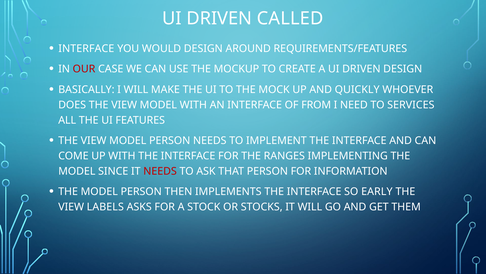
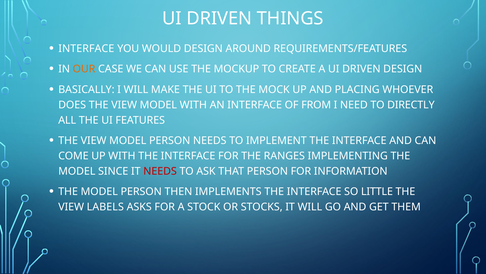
CALLED: CALLED -> THINGS
OUR colour: red -> orange
QUICKLY: QUICKLY -> PLACING
SERVICES: SERVICES -> DIRECTLY
EARLY: EARLY -> LITTLE
